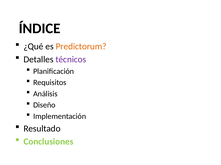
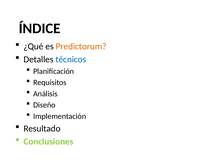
técnicos colour: purple -> blue
